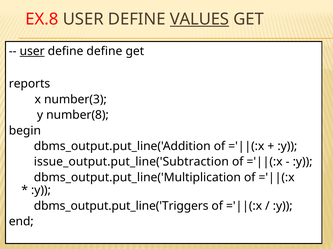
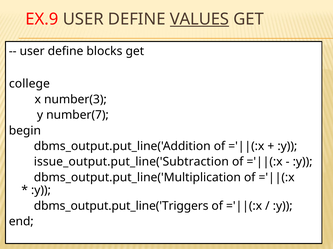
EX.8: EX.8 -> EX.9
user at (32, 51) underline: present -> none
define define: define -> blocks
reports: reports -> college
number(8: number(8 -> number(7
